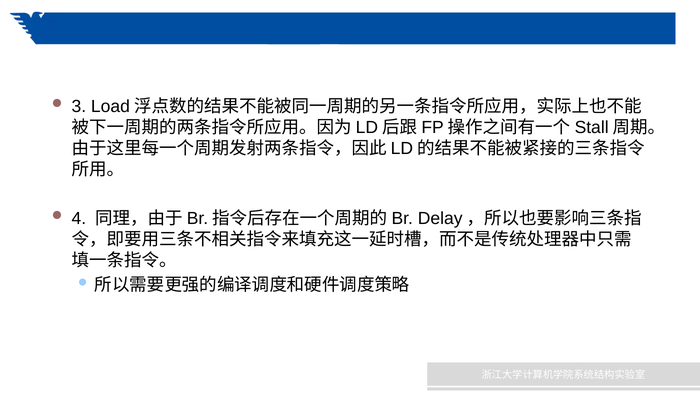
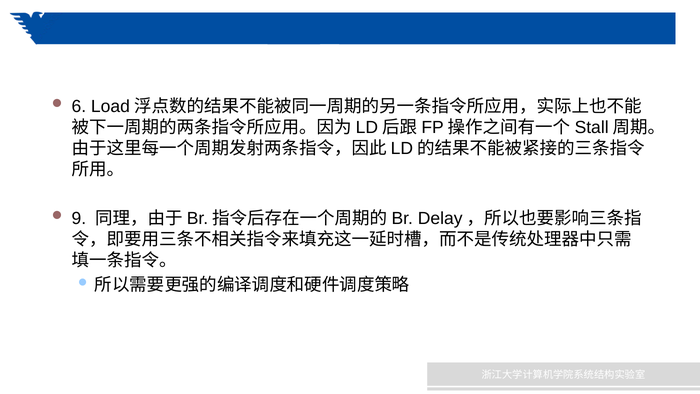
3: 3 -> 6
4: 4 -> 9
